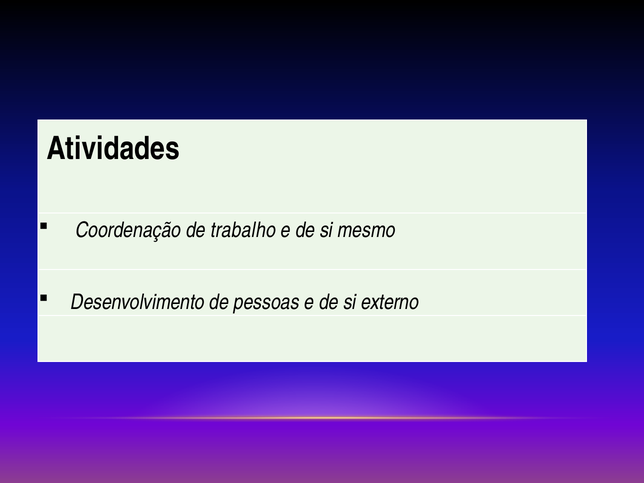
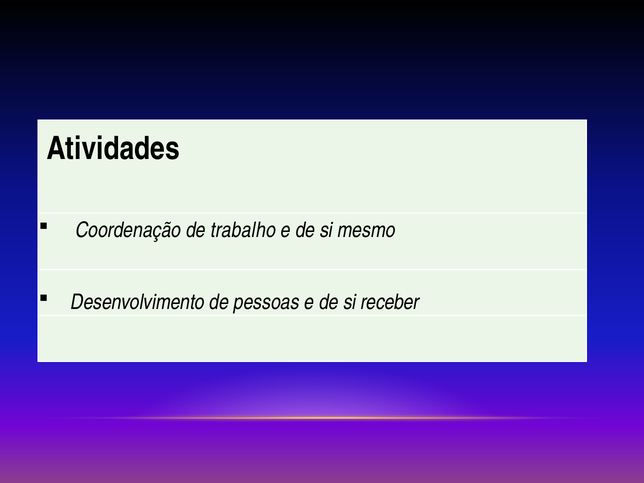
externo: externo -> receber
